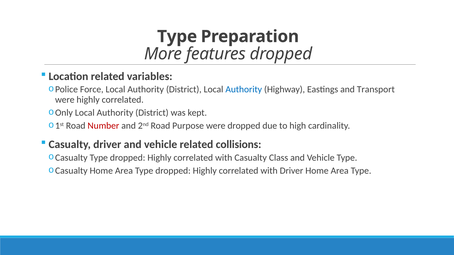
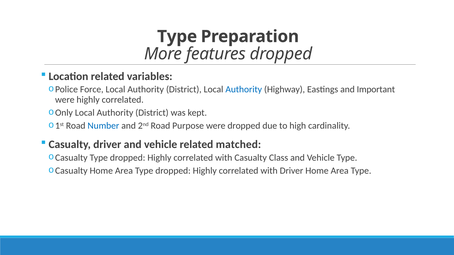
Transport: Transport -> Important
Number colour: red -> blue
collisions: collisions -> matched
